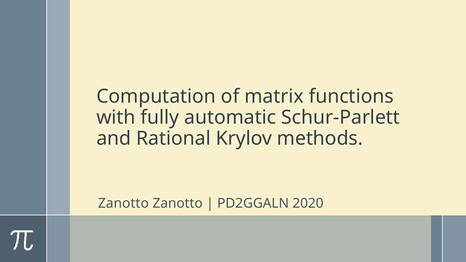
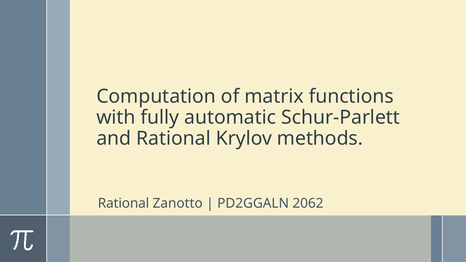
Zanotto at (123, 203): Zanotto -> Rational
2020: 2020 -> 2062
